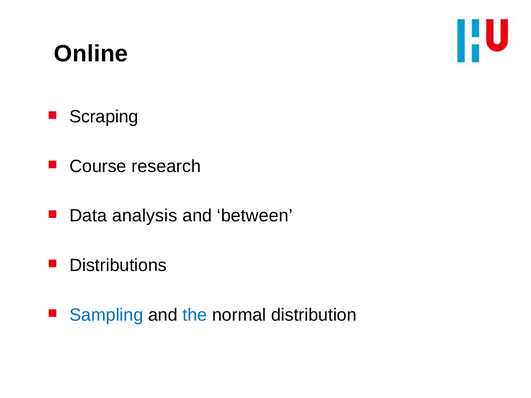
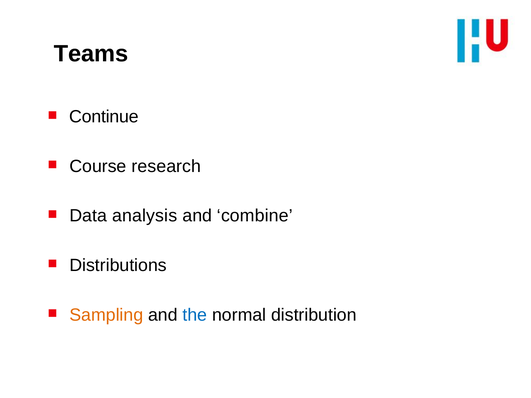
Online: Online -> Teams
Scraping: Scraping -> Continue
between: between -> combine
Sampling colour: blue -> orange
